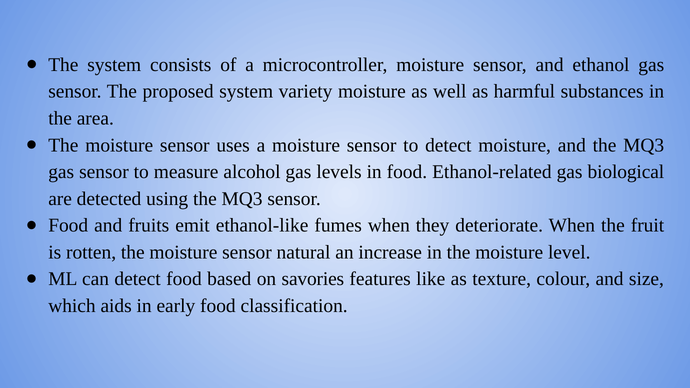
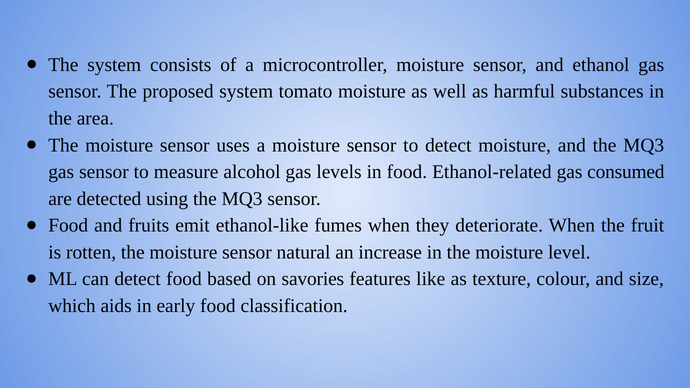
variety: variety -> tomato
biological: biological -> consumed
